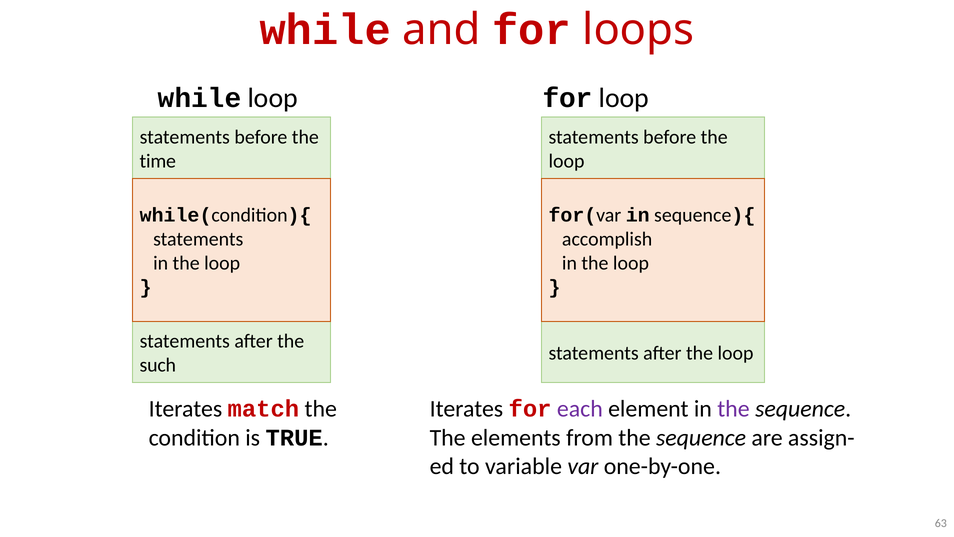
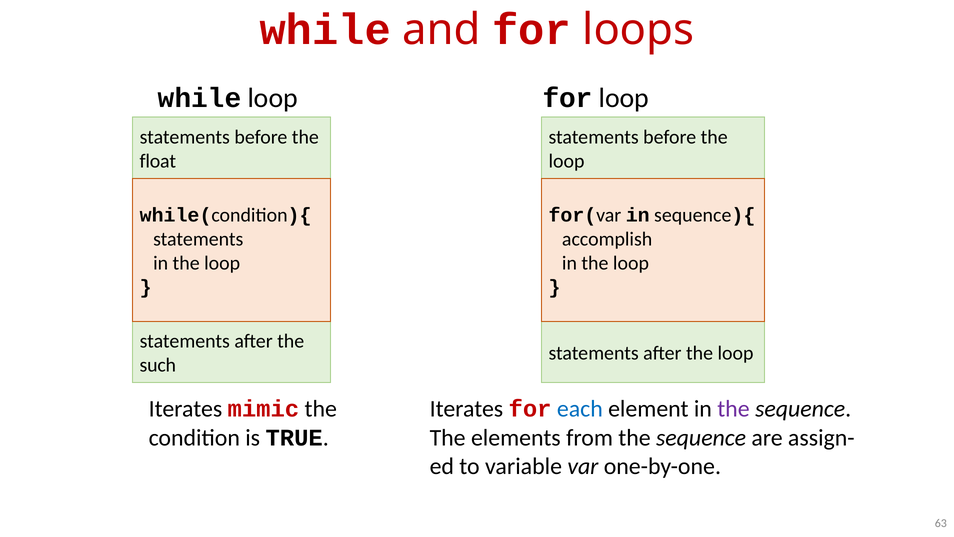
time: time -> float
match: match -> mimic
each colour: purple -> blue
